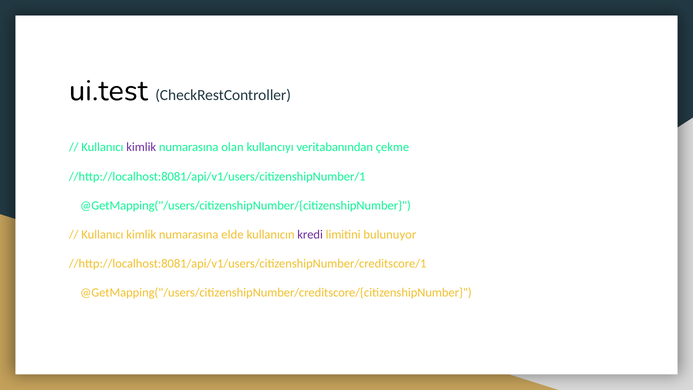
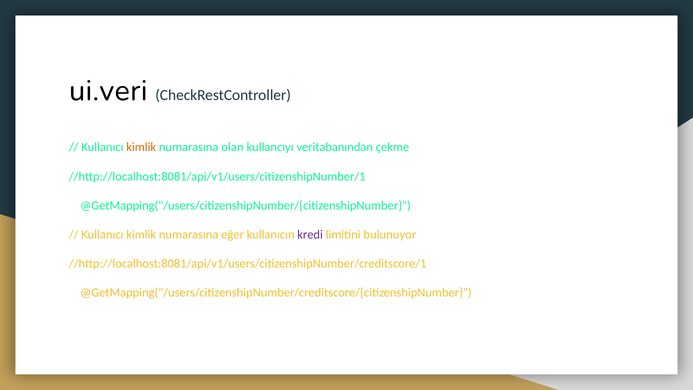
ui.test: ui.test -> ui.veri
kimlik at (141, 147) colour: purple -> orange
elde: elde -> eğer
